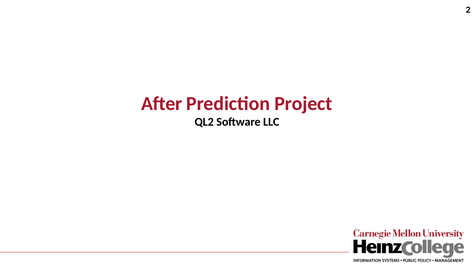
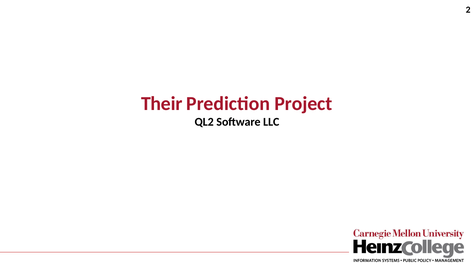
After: After -> Their
